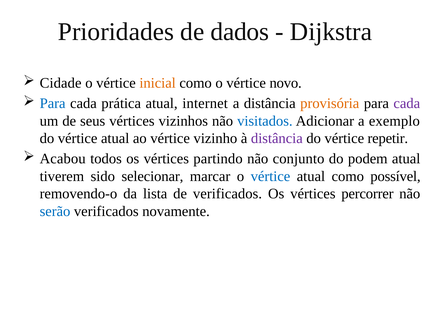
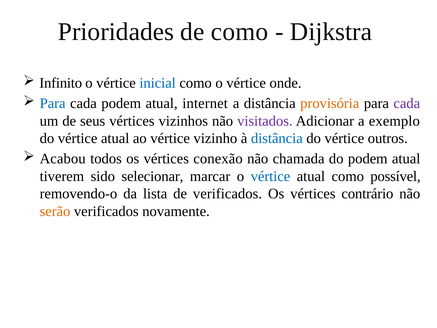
de dados: dados -> como
Cidade: Cidade -> Infinito
inicial colour: orange -> blue
novo: novo -> onde
cada prática: prática -> podem
visitados colour: blue -> purple
distância at (277, 138) colour: purple -> blue
repetir: repetir -> outros
partindo: partindo -> conexão
conjunto: conjunto -> chamada
percorrer: percorrer -> contrário
serão colour: blue -> orange
